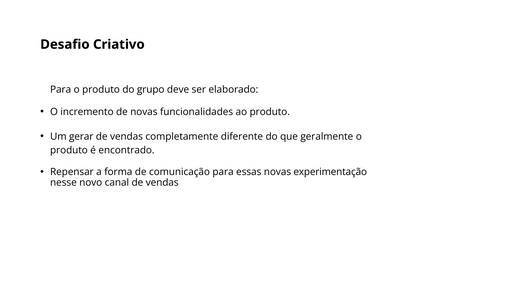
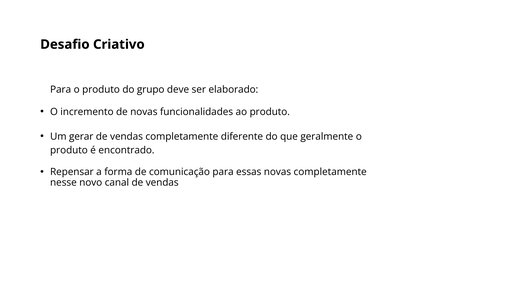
novas experimentação: experimentação -> completamente
